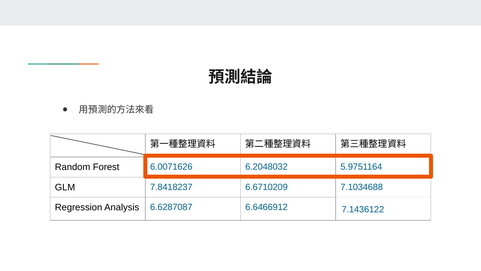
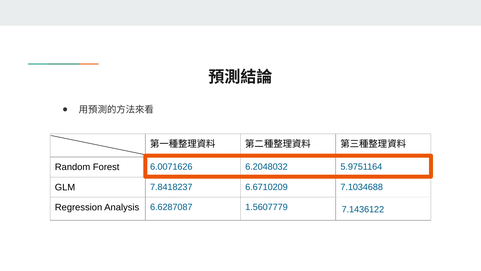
6.6466912: 6.6466912 -> 1.5607779
